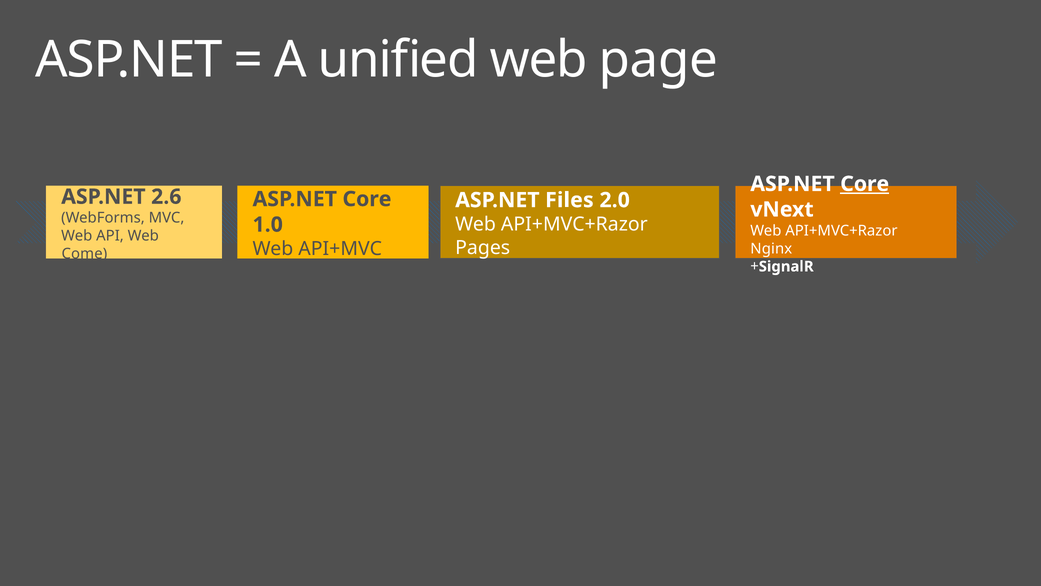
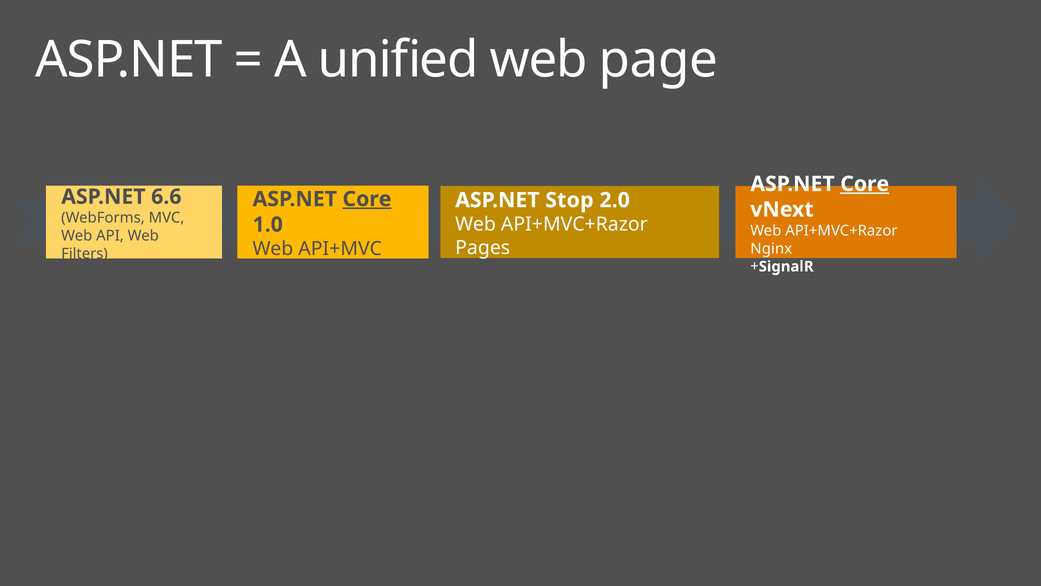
2.6: 2.6 -> 6.6
Core at (367, 199) underline: none -> present
Files: Files -> Stop
Come: Come -> Filters
